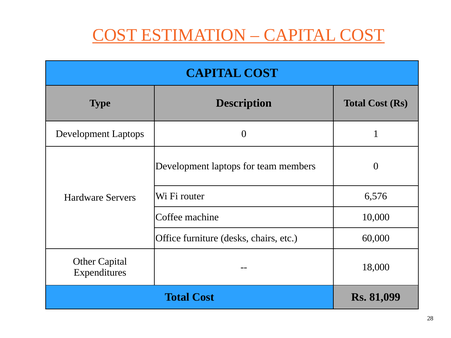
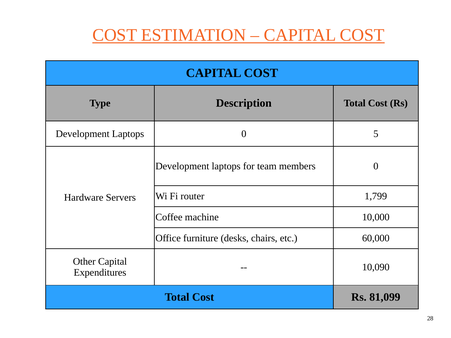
1: 1 -> 5
6,576: 6,576 -> 1,799
18,000: 18,000 -> 10,090
